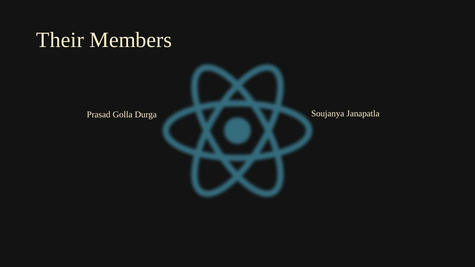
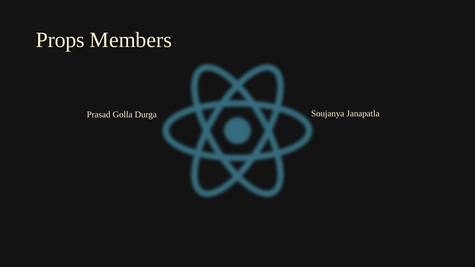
Their: Their -> Props
